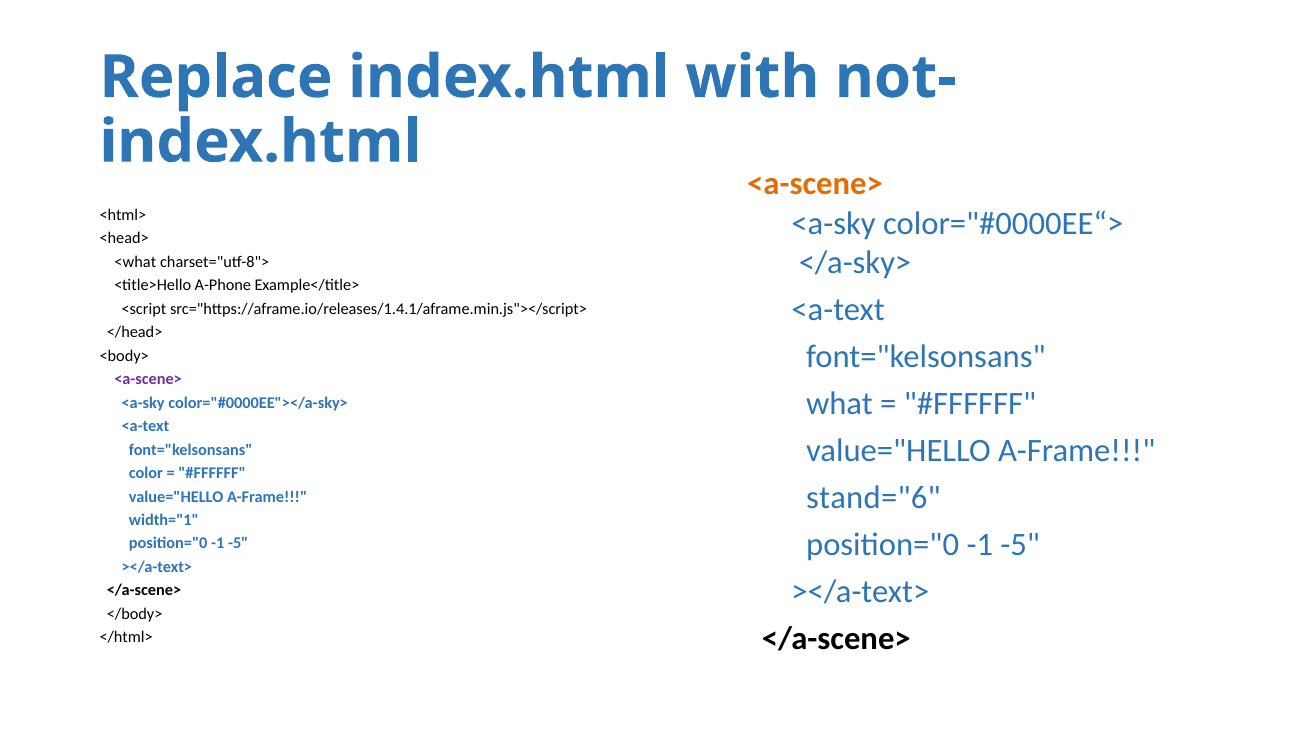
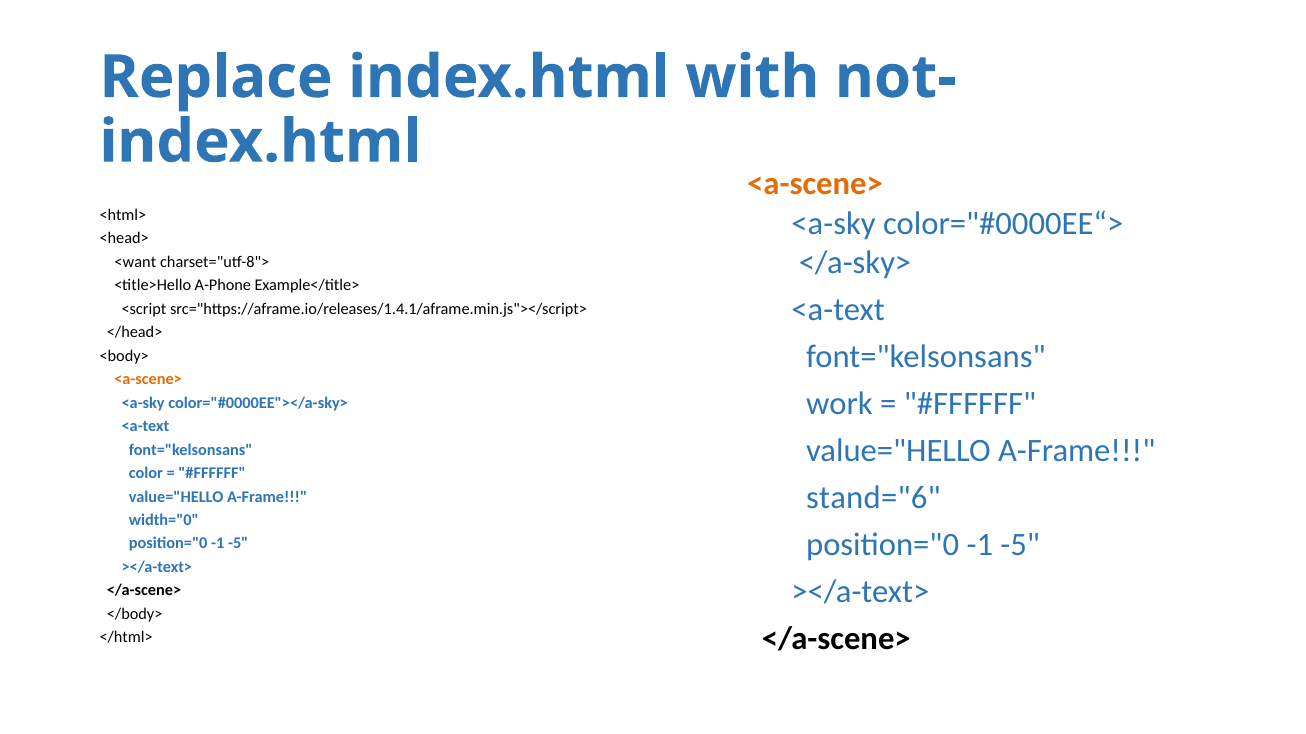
<what: <what -> <want
<a-scene> at (148, 380) colour: purple -> orange
what: what -> work
width="1: width="1 -> width="0
